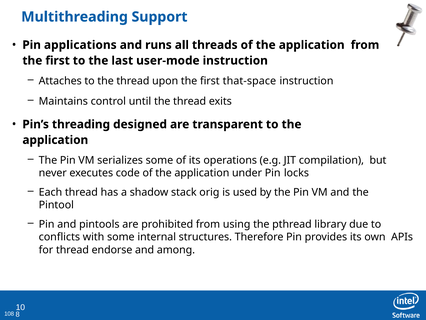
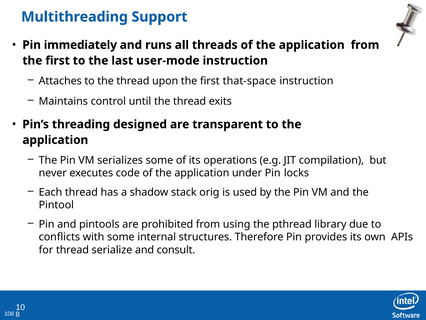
applications: applications -> immediately
endorse: endorse -> serialize
among: among -> consult
